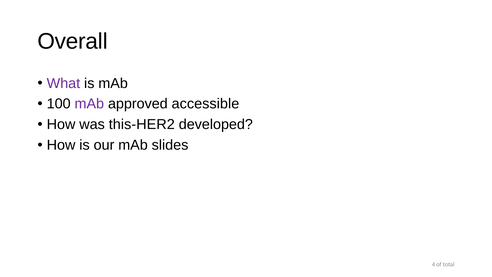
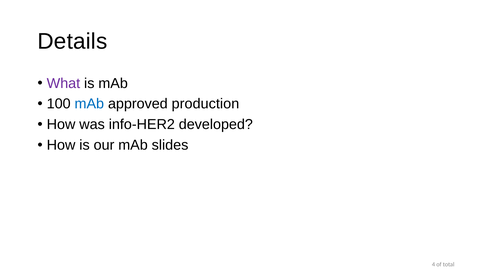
Overall: Overall -> Details
mAb at (89, 104) colour: purple -> blue
accessible: accessible -> production
this-HER2: this-HER2 -> info-HER2
